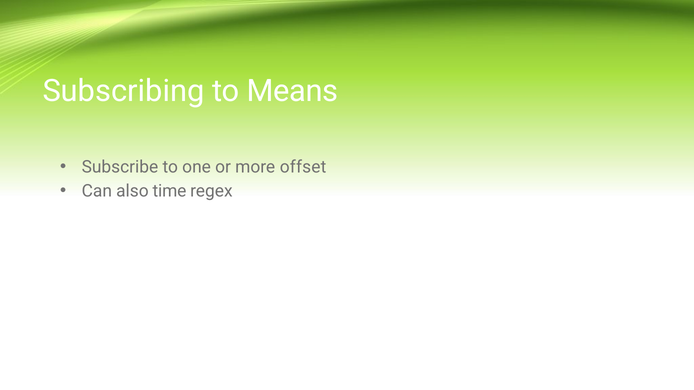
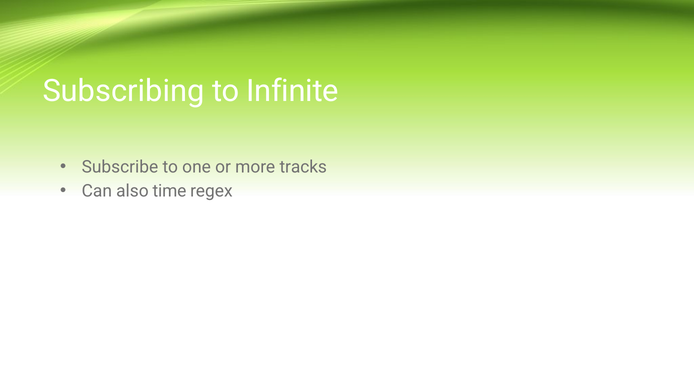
Means: Means -> Infinite
offset: offset -> tracks
